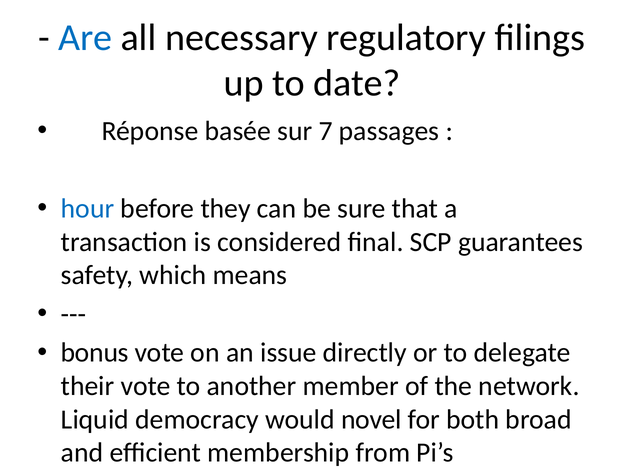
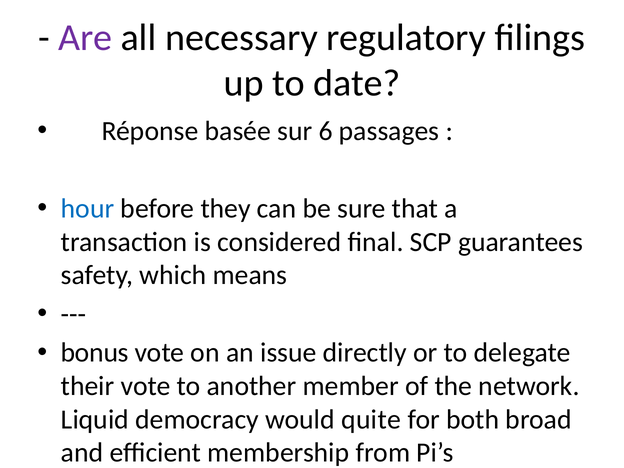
Are at (85, 38) colour: blue -> purple
7: 7 -> 6
novel: novel -> quite
